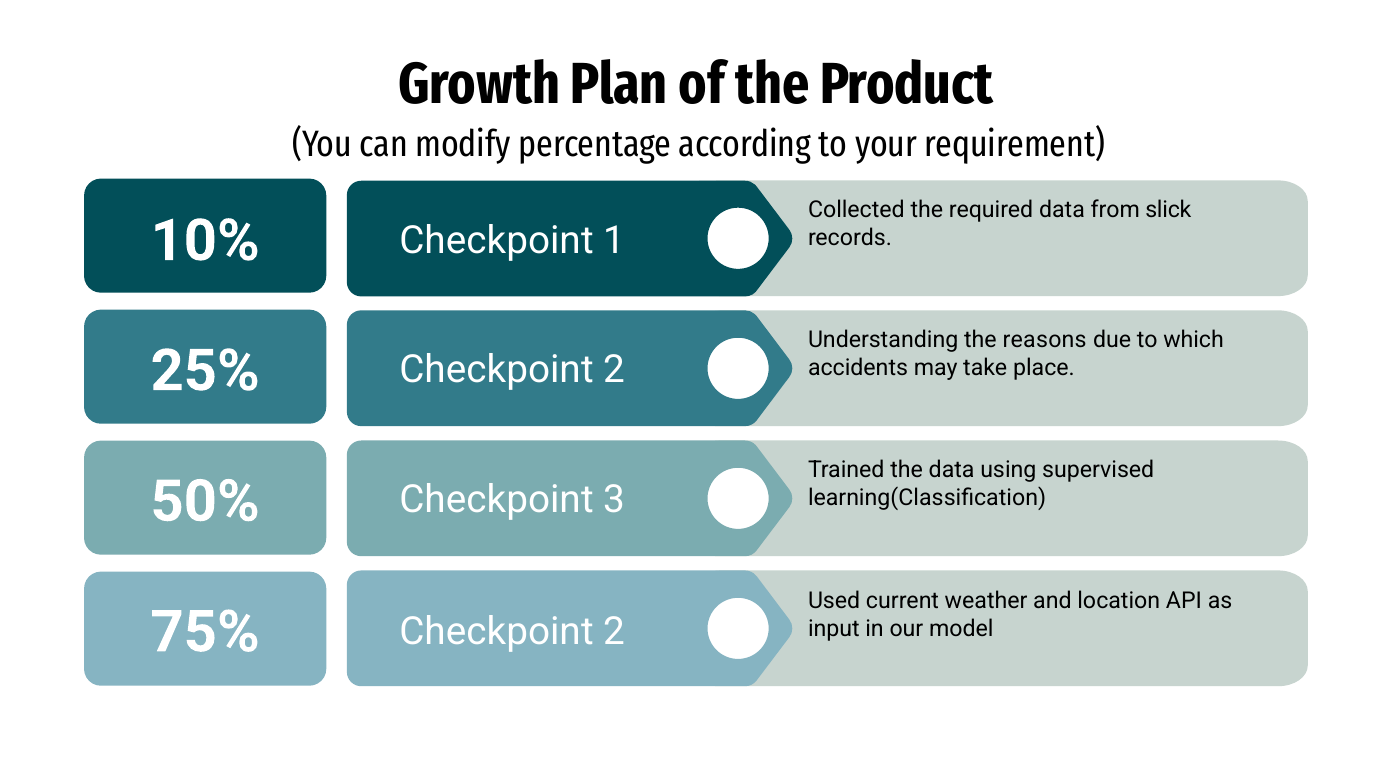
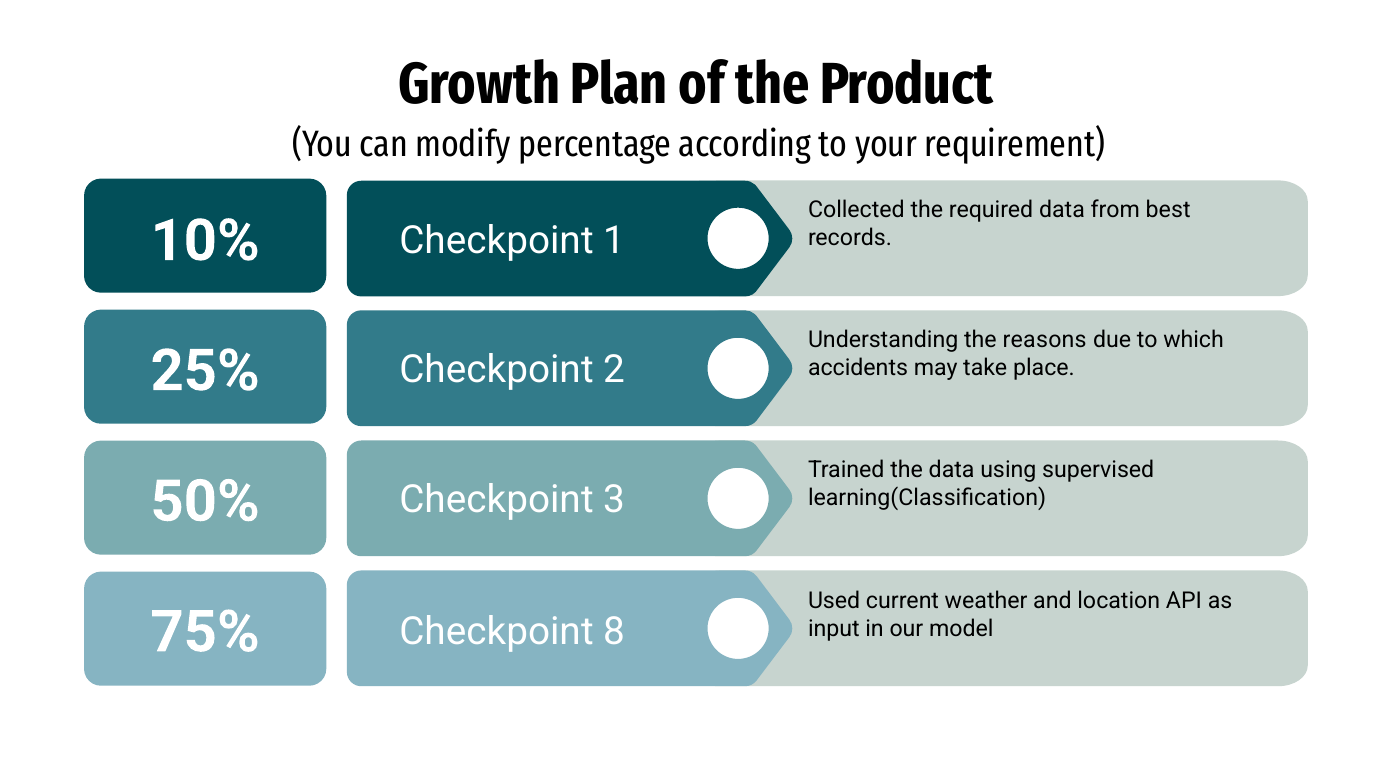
slick: slick -> best
2 at (614, 632): 2 -> 8
